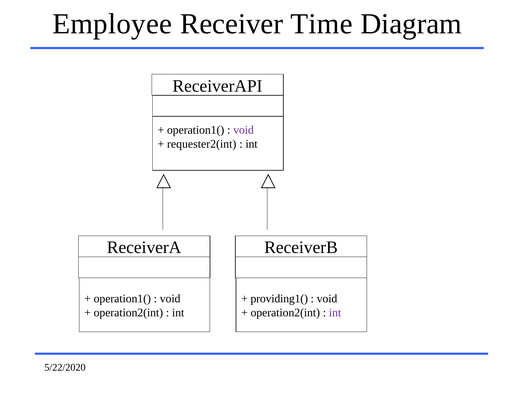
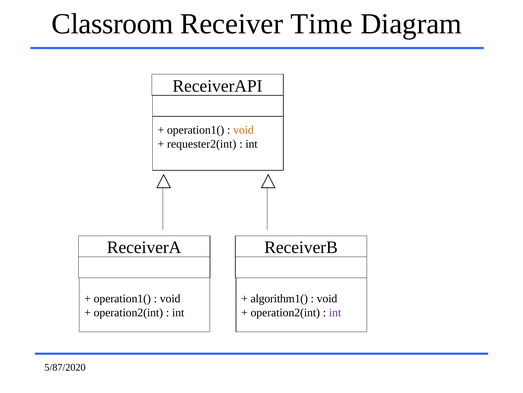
Employee: Employee -> Classroom
void at (244, 130) colour: purple -> orange
providing1(: providing1( -> algorithm1(
5/22/2020: 5/22/2020 -> 5/87/2020
